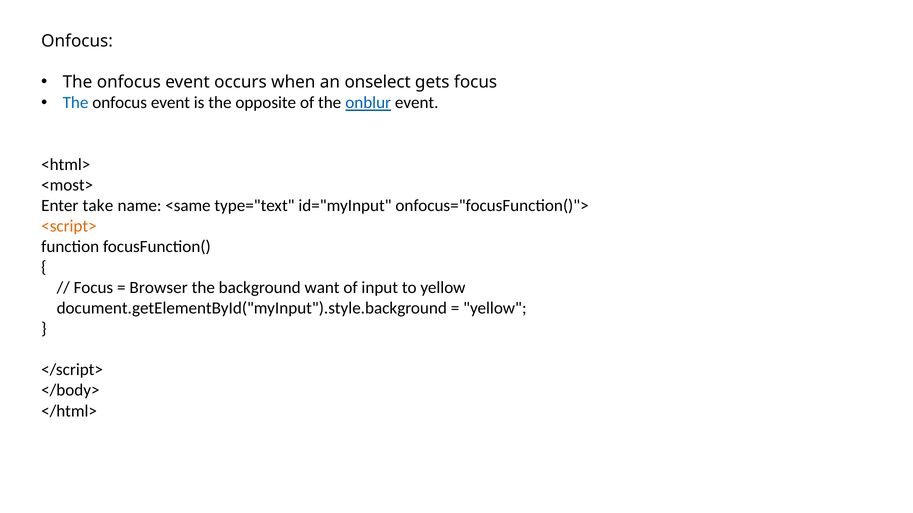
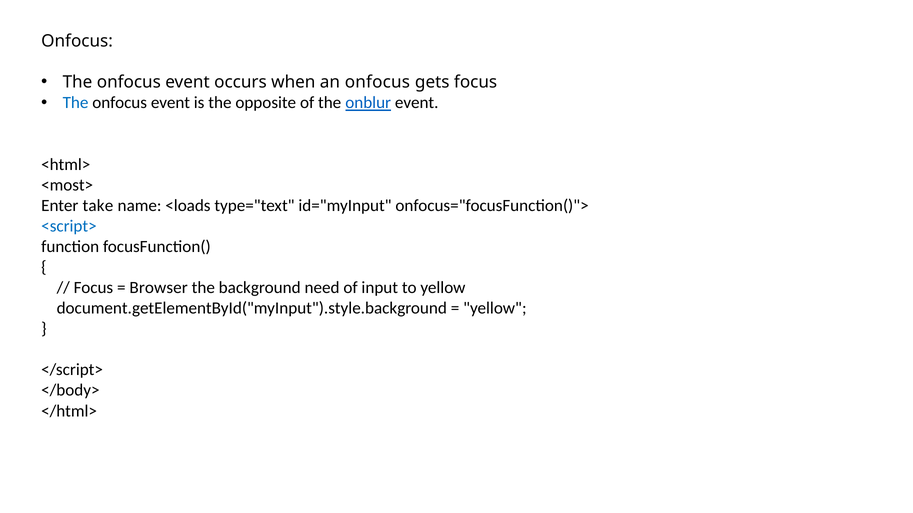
an onselect: onselect -> onfocus
<same: <same -> <loads
<script> colour: orange -> blue
want: want -> need
